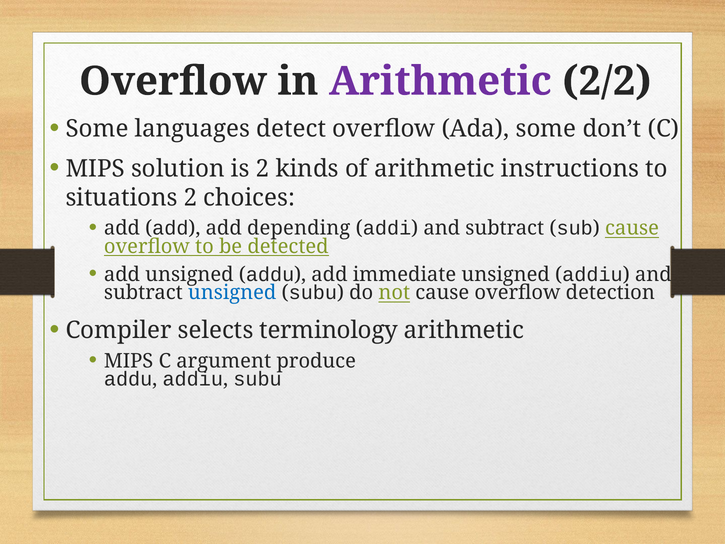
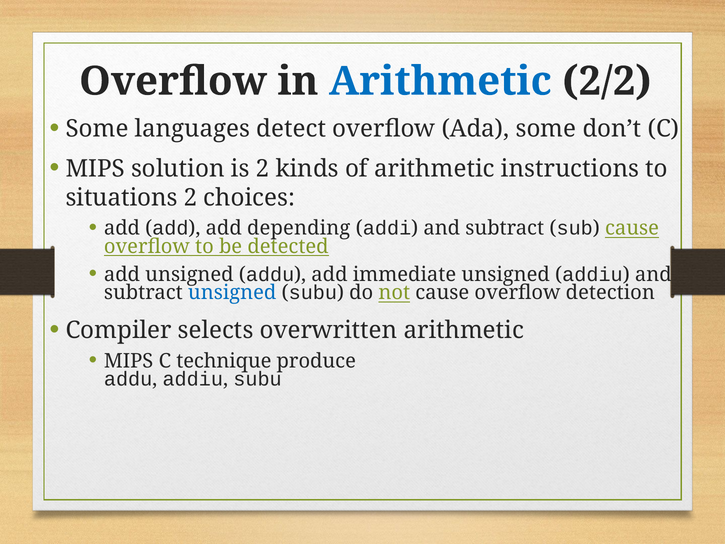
Arithmetic at (440, 81) colour: purple -> blue
terminology: terminology -> overwritten
argument: argument -> technique
